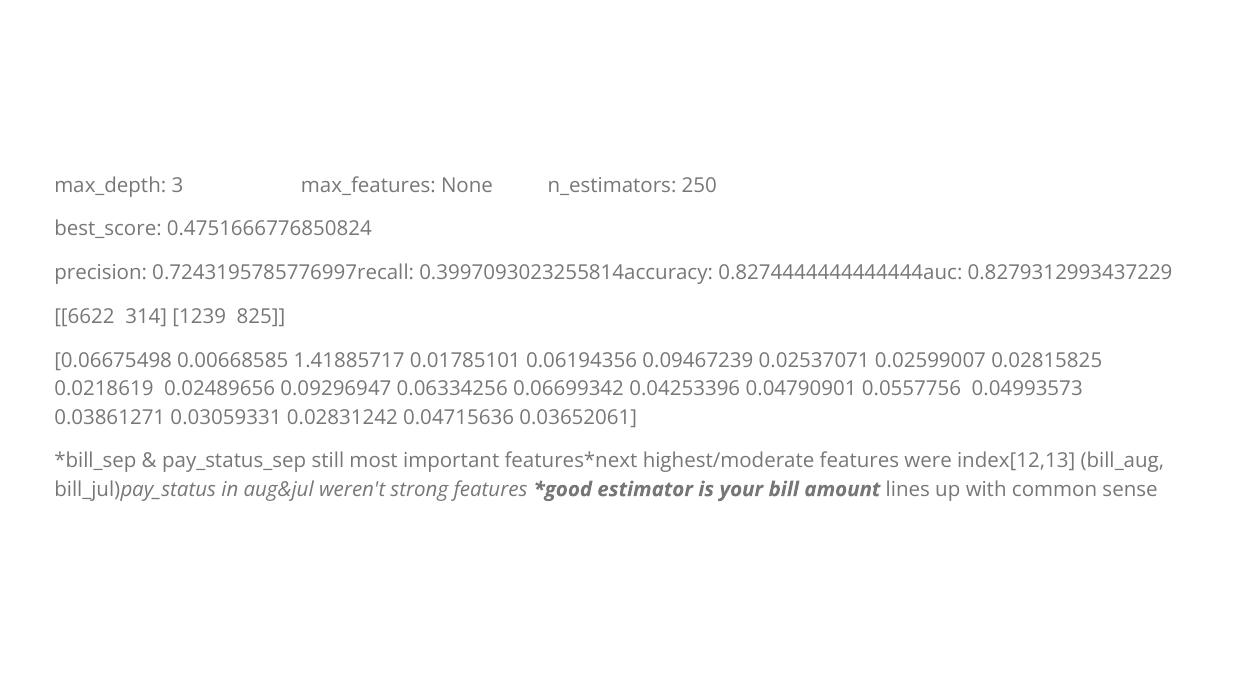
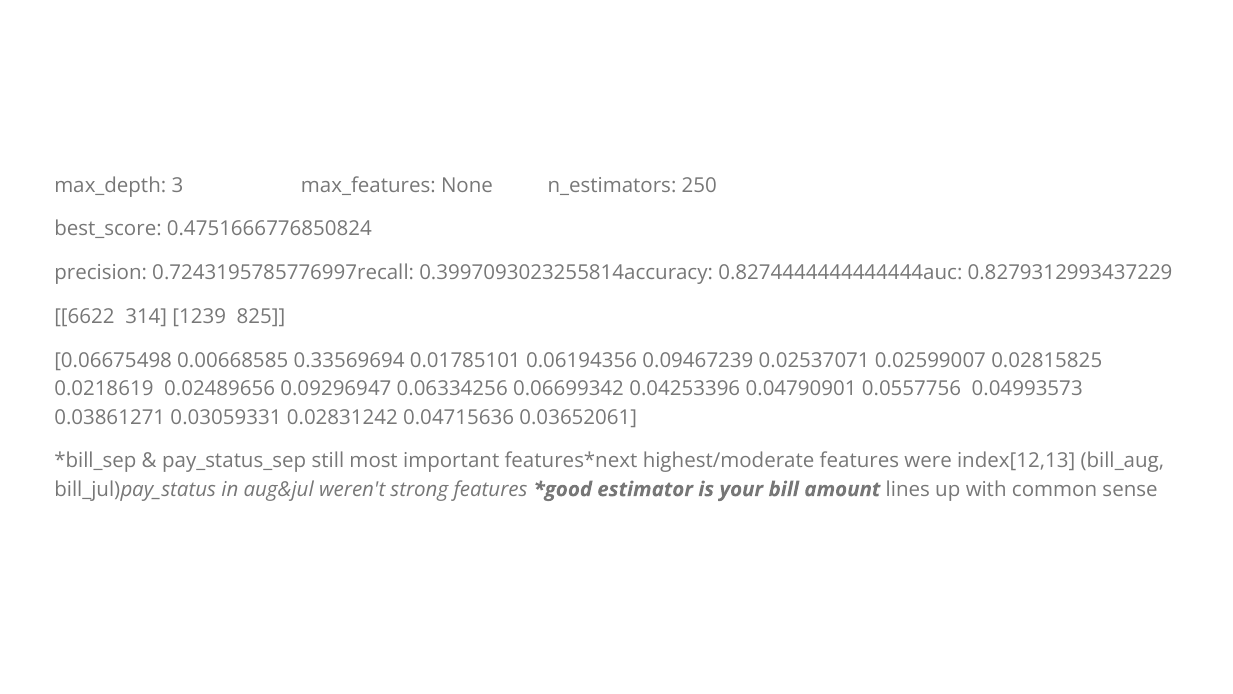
1.41885717: 1.41885717 -> 0.33569694
